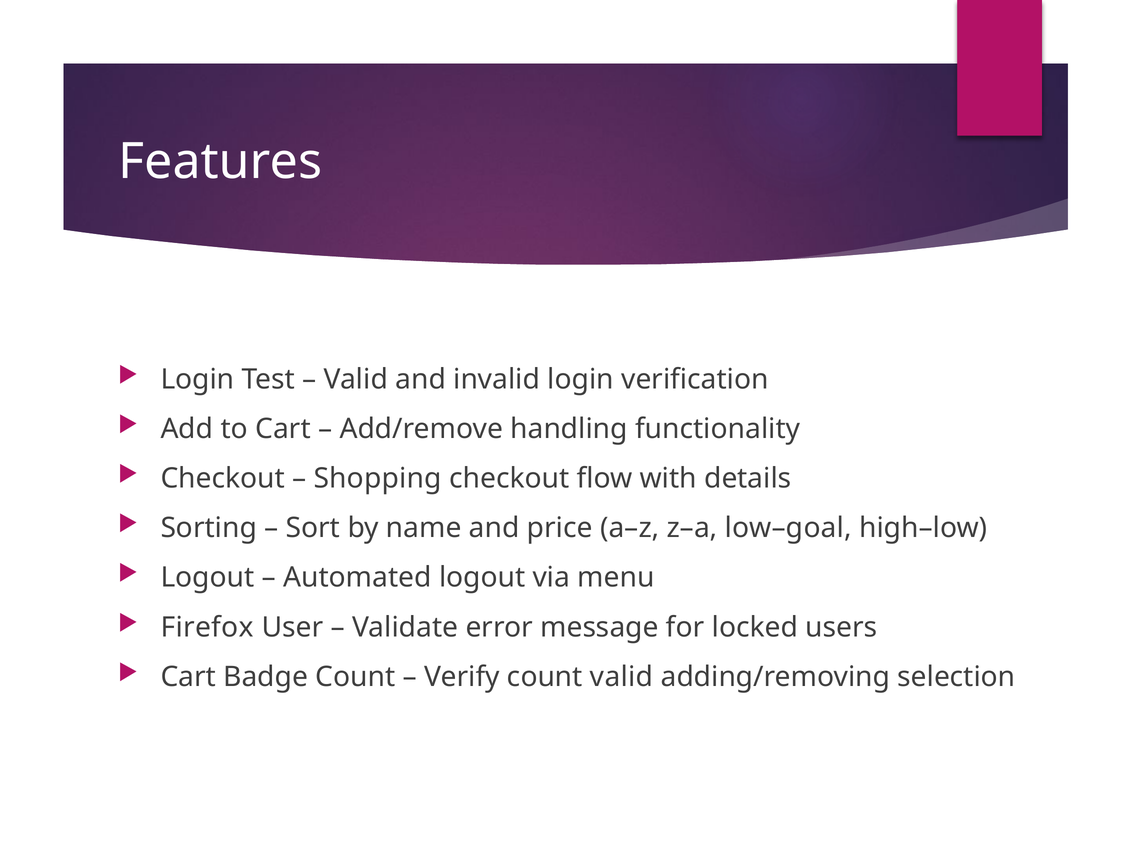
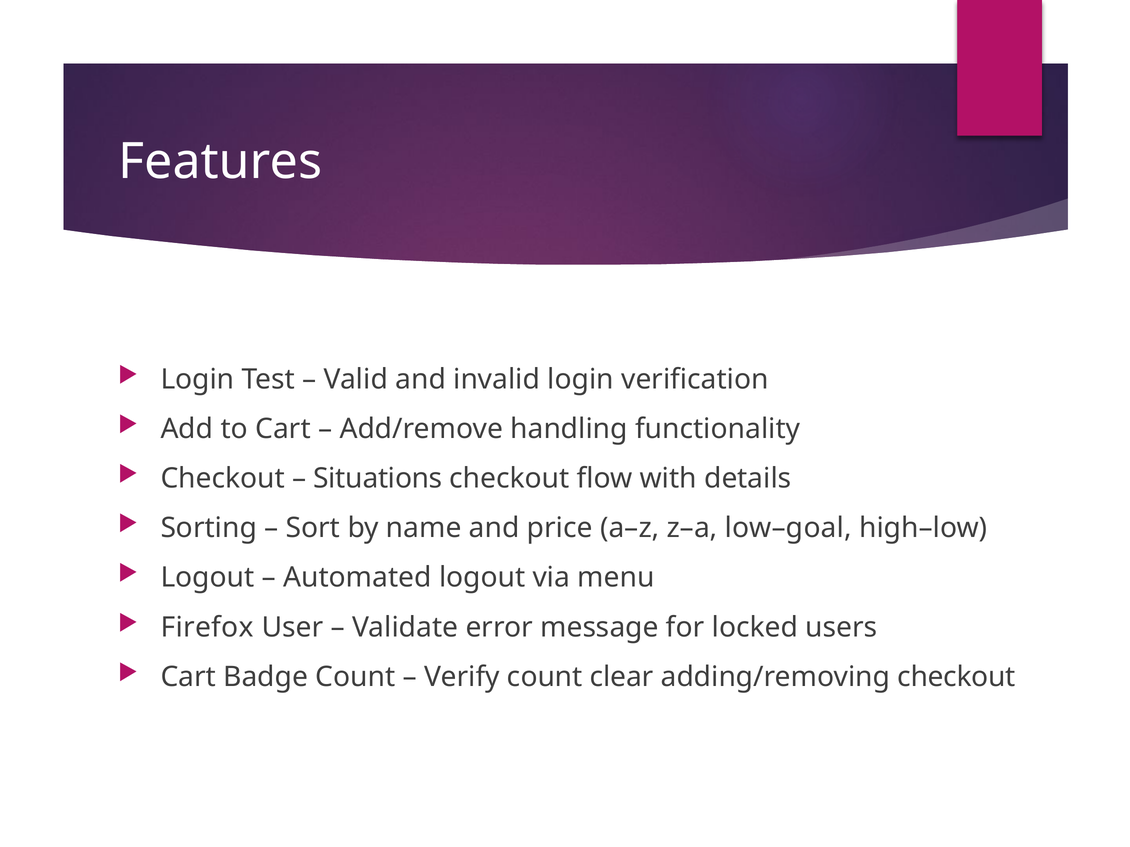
Shopping: Shopping -> Situations
count valid: valid -> clear
adding/removing selection: selection -> checkout
